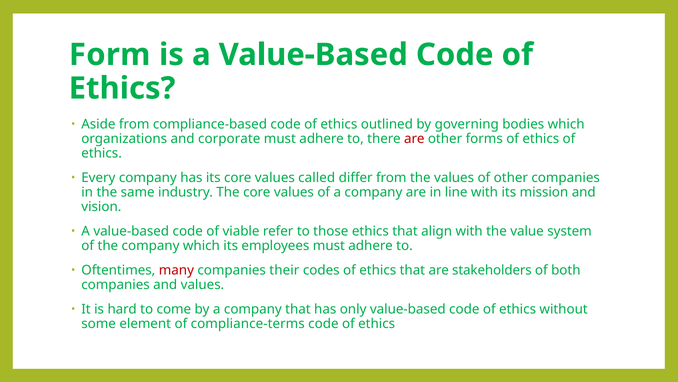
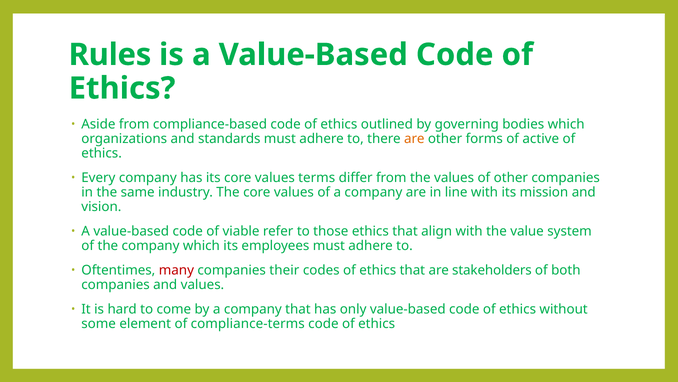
Form: Form -> Rules
corporate: corporate -> standards
are at (414, 139) colour: red -> orange
forms of ethics: ethics -> active
called: called -> terms
